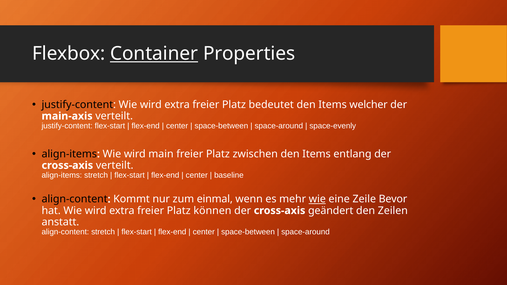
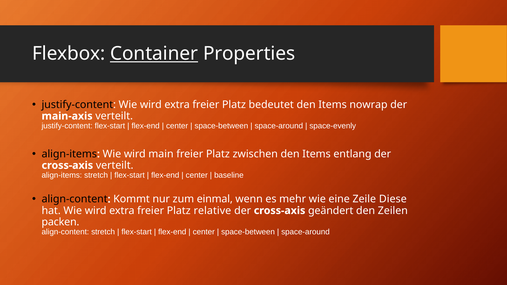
welcher: welcher -> nowrap
wie at (317, 199) underline: present -> none
Bevor: Bevor -> Diese
können: können -> relative
anstatt: anstatt -> packen
